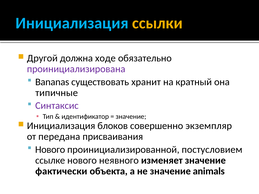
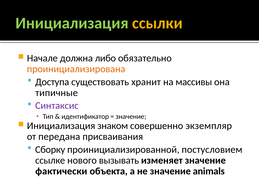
Инициализация at (72, 23) colour: light blue -> light green
Другой: Другой -> Начале
ходе: ходе -> либо
проинициализирована colour: purple -> orange
Bananas: Bananas -> Доступа
кратный: кратный -> массивы
блоков: блоков -> знаком
Нового at (50, 150): Нового -> Сборку
неявного: неявного -> вызывать
